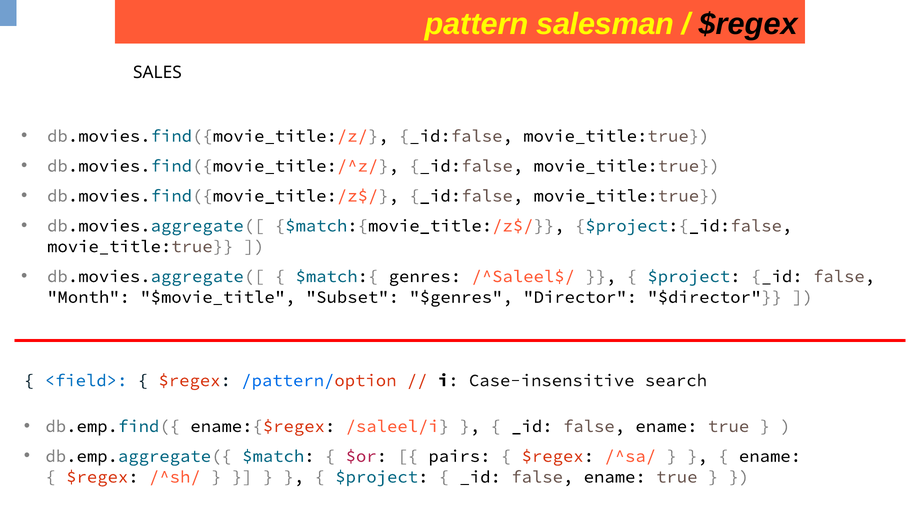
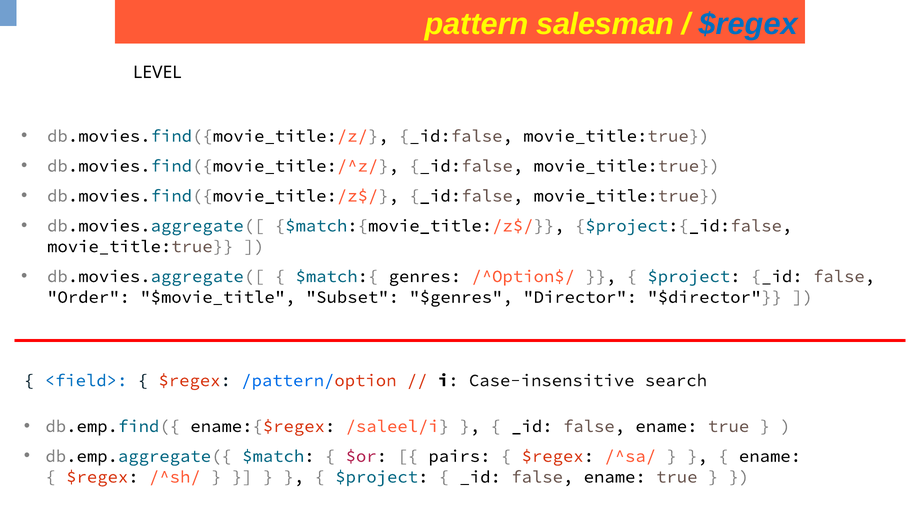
$regex at (748, 24) colour: black -> blue
SALES: SALES -> LEVEL
/^Saleel$/: /^Saleel$/ -> /^Option$/
Month: Month -> Order
